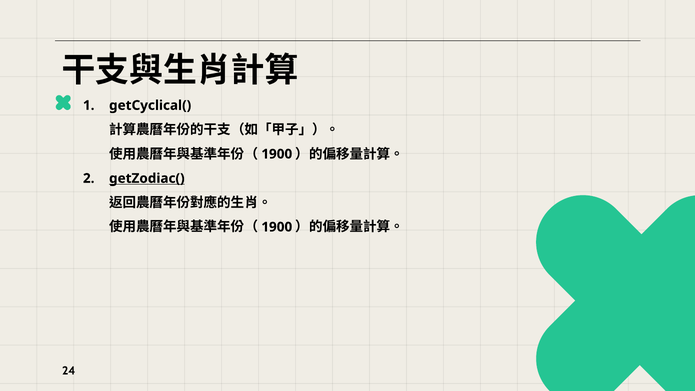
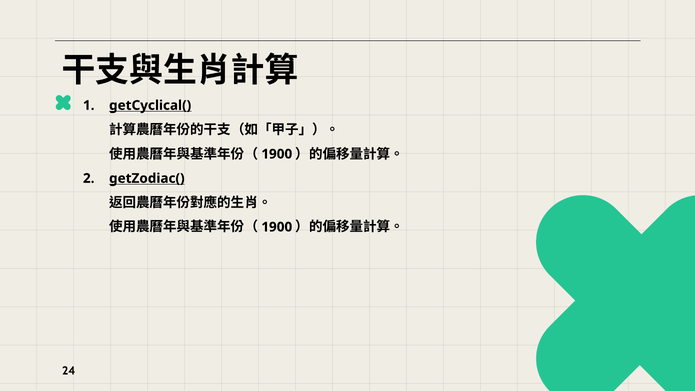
getCyclical( underline: none -> present
